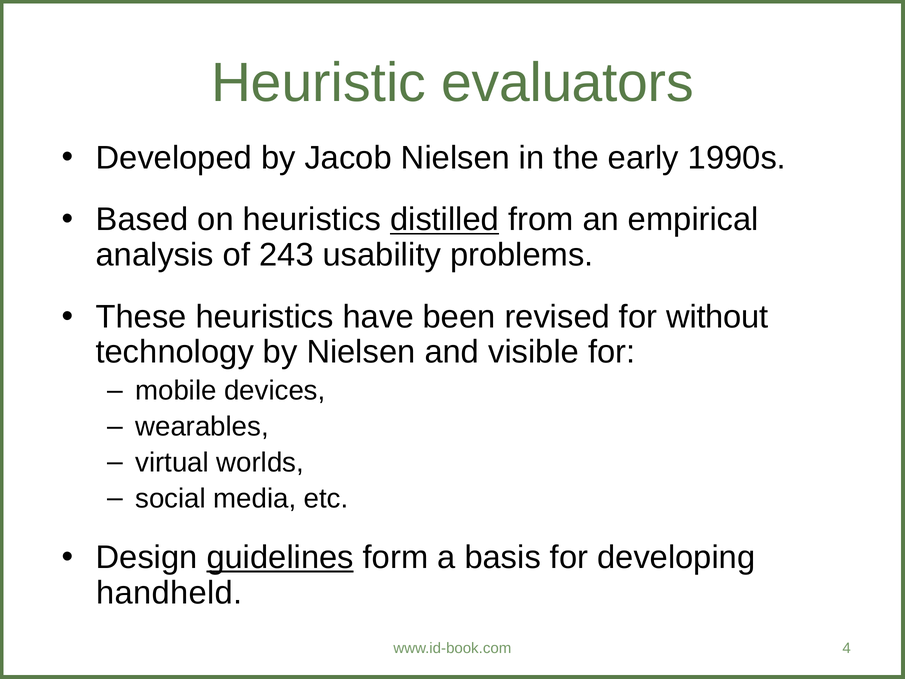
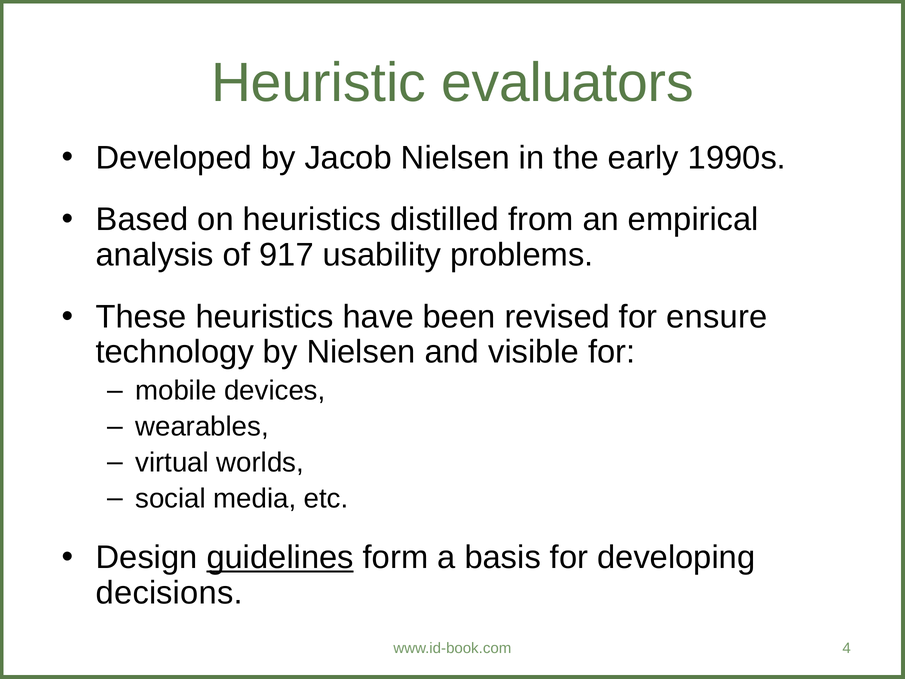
distilled underline: present -> none
243: 243 -> 917
without: without -> ensure
handheld: handheld -> decisions
